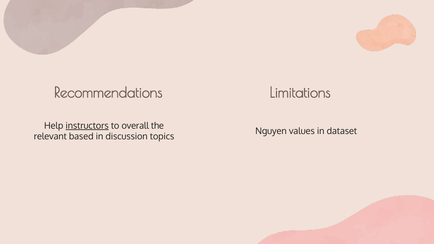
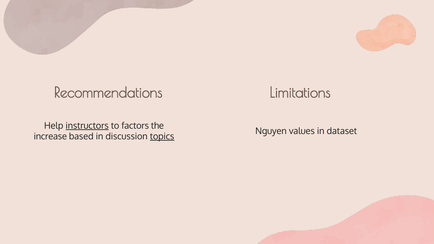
overall: overall -> factors
relevant: relevant -> increase
topics underline: none -> present
